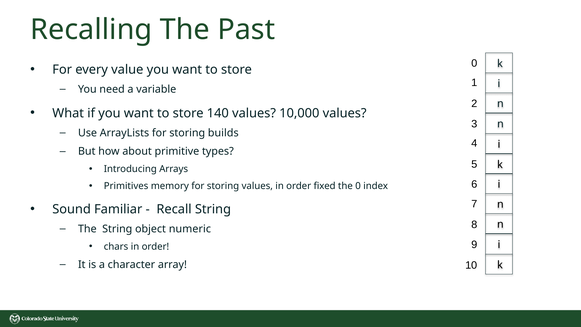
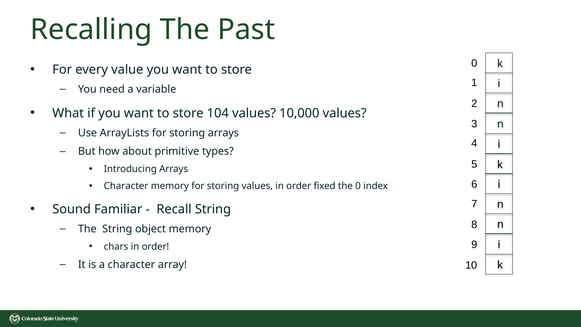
140: 140 -> 104
storing builds: builds -> arrays
Primitives at (126, 186): Primitives -> Character
object numeric: numeric -> memory
